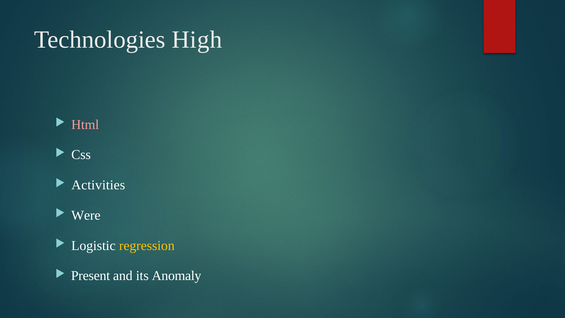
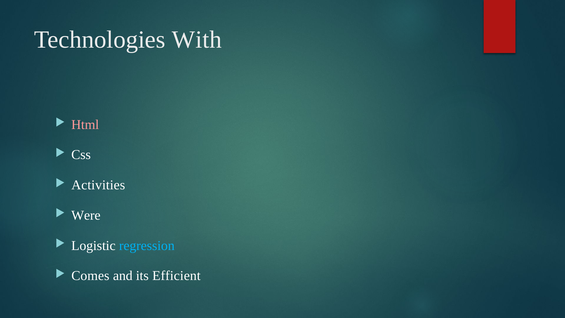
High: High -> With
regression colour: yellow -> light blue
Present: Present -> Comes
Anomaly: Anomaly -> Efficient
